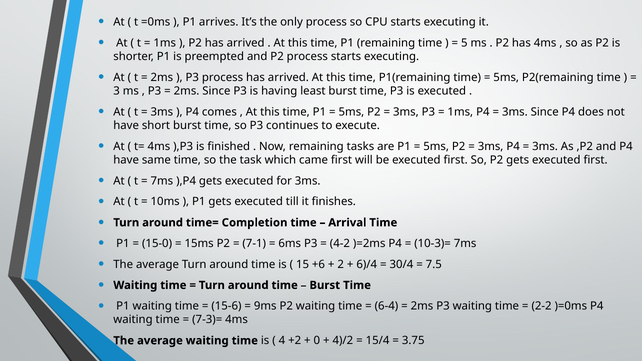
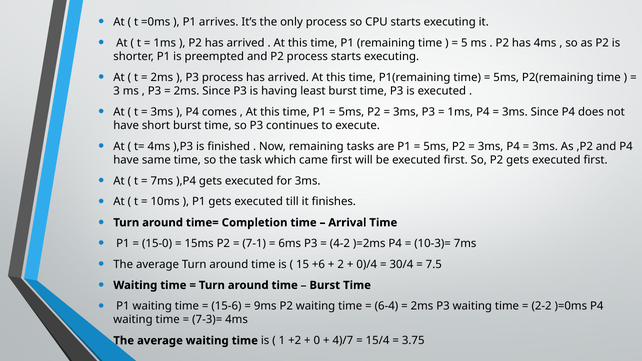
6)/4: 6)/4 -> 0)/4
4: 4 -> 1
4)/2: 4)/2 -> 4)/7
